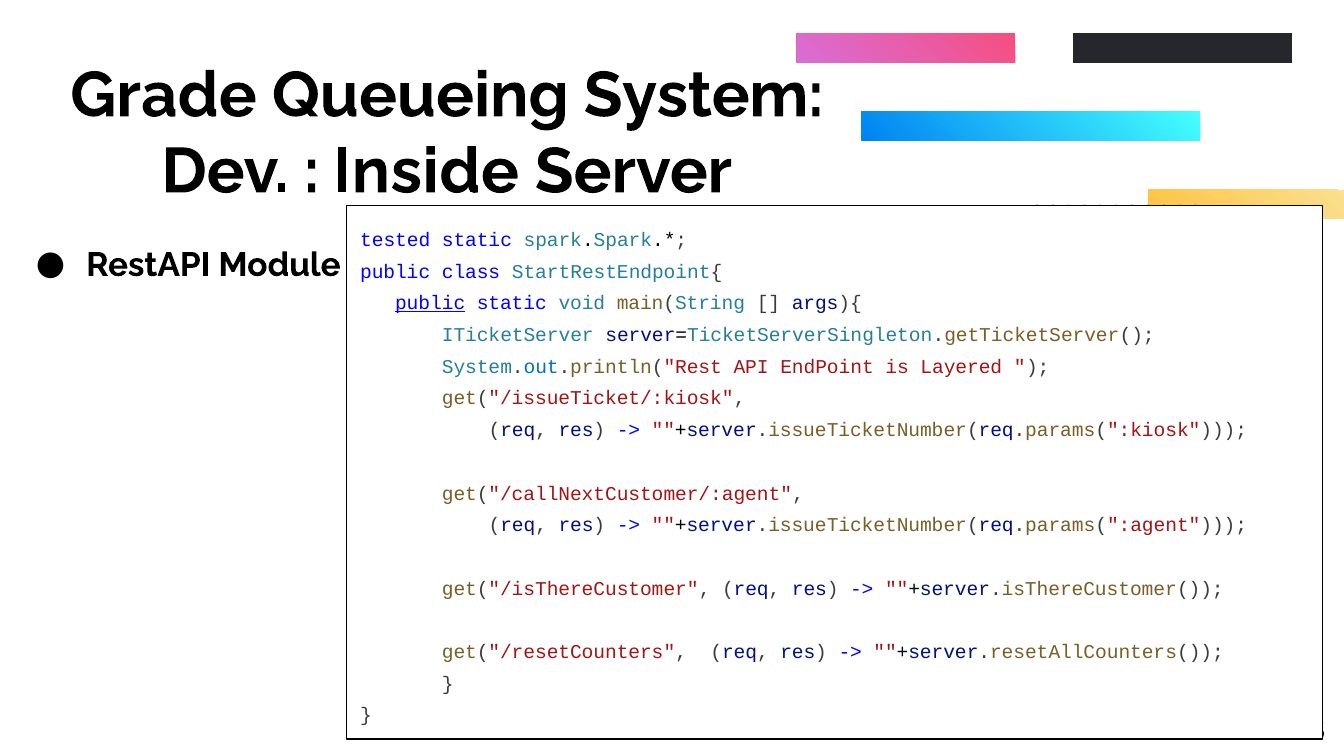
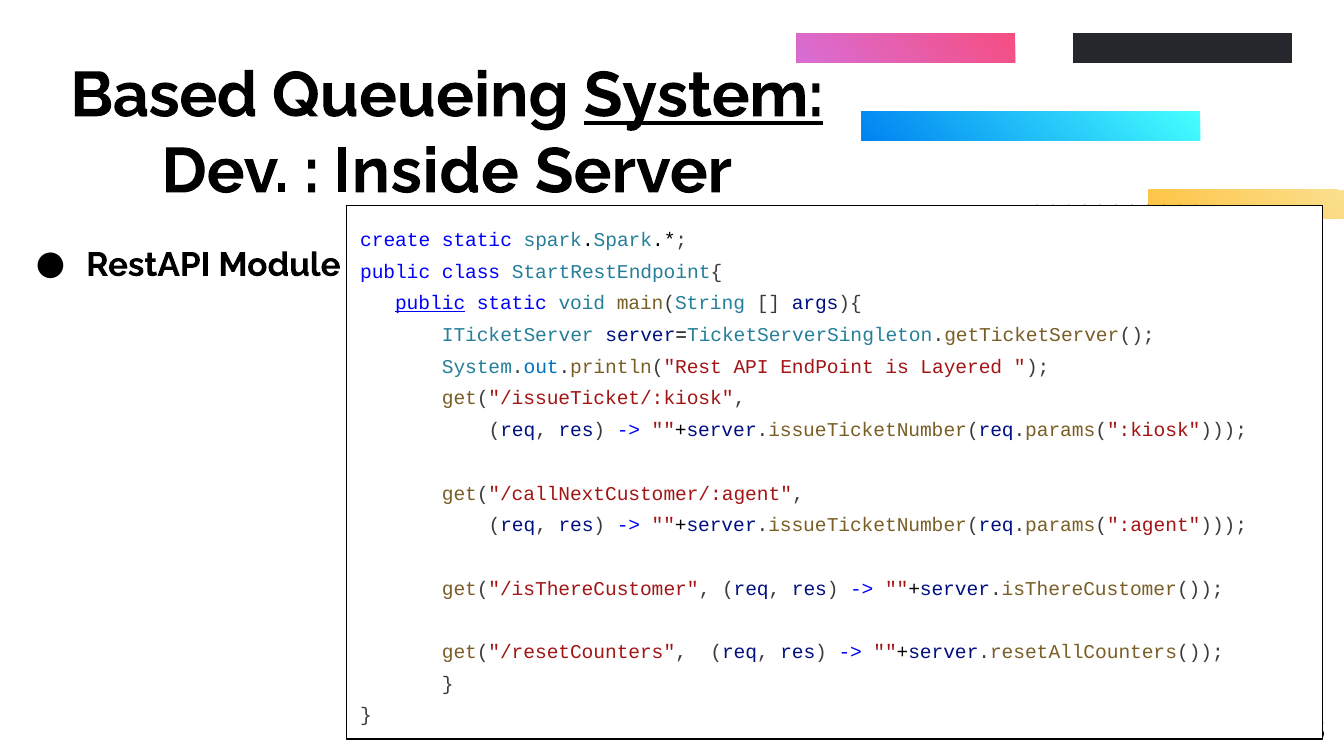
Grade: Grade -> Based
System underline: none -> present
tested: tested -> create
